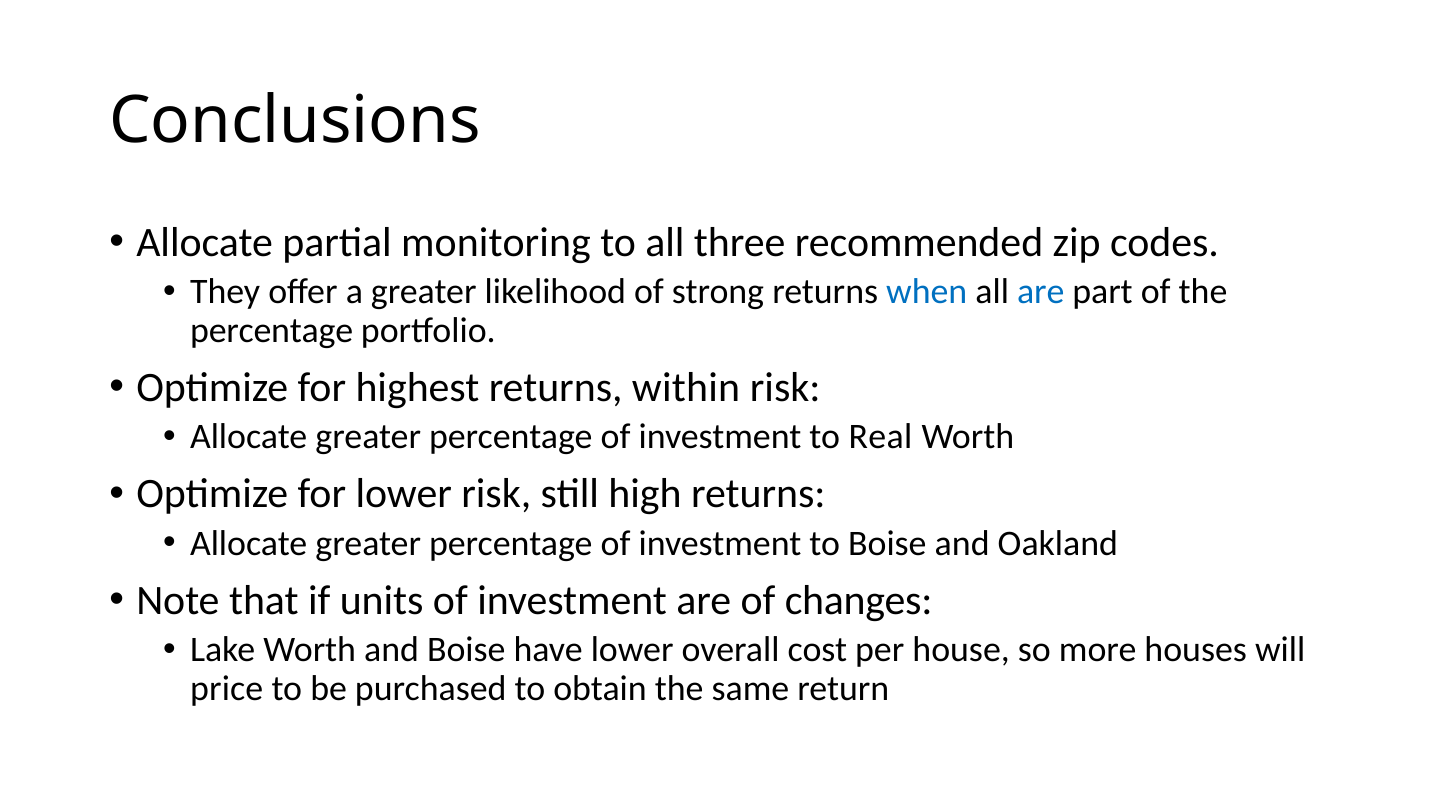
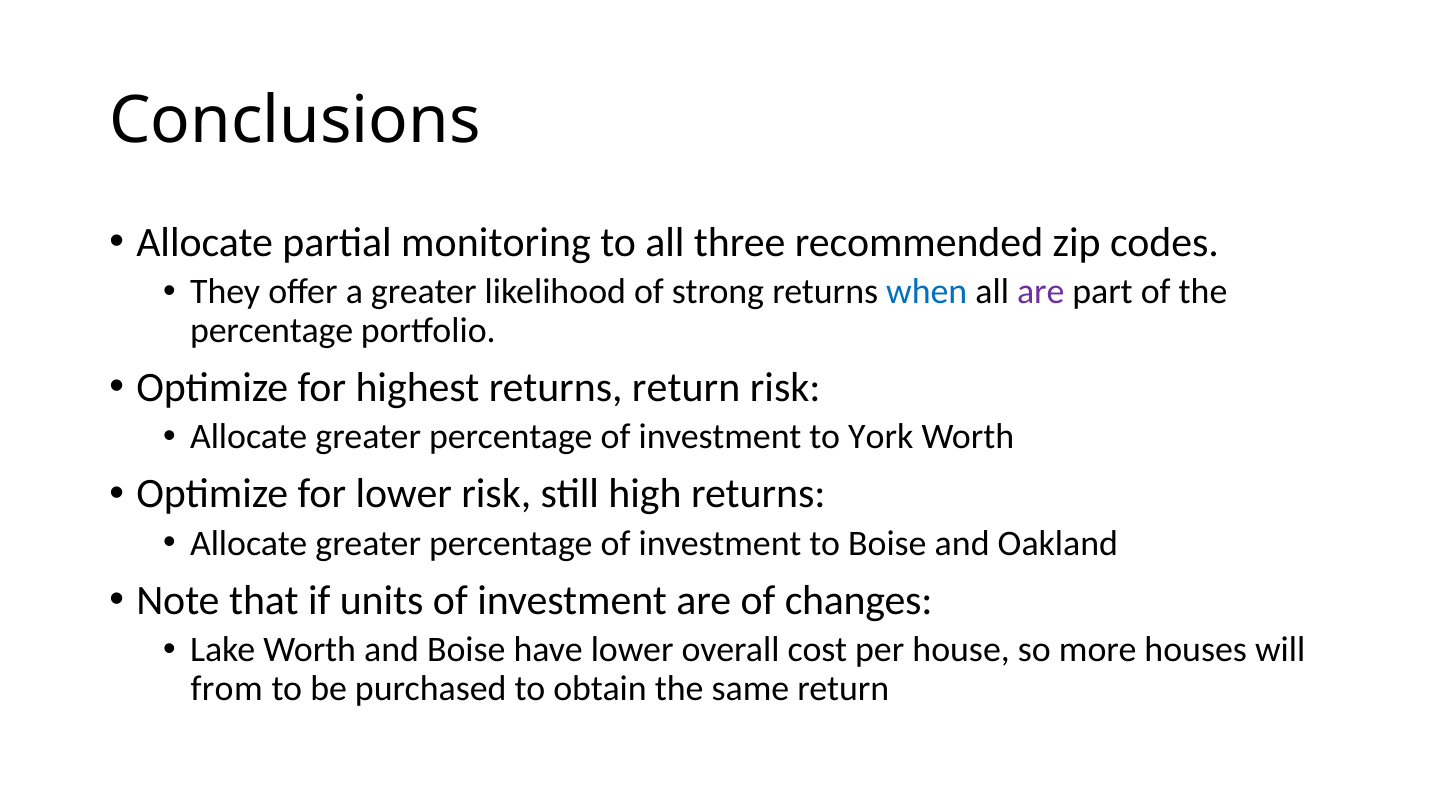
are at (1041, 292) colour: blue -> purple
returns within: within -> return
Real: Real -> York
price: price -> from
